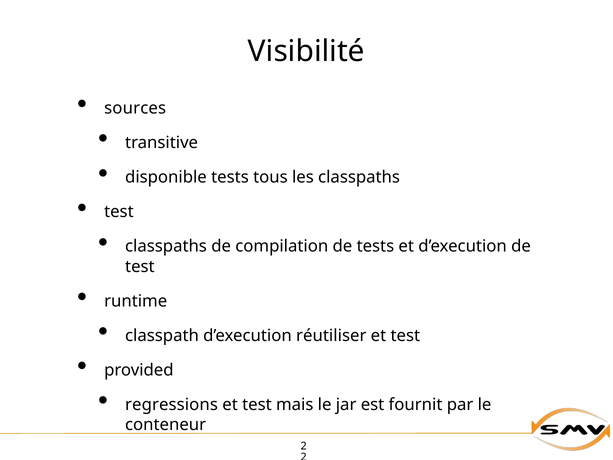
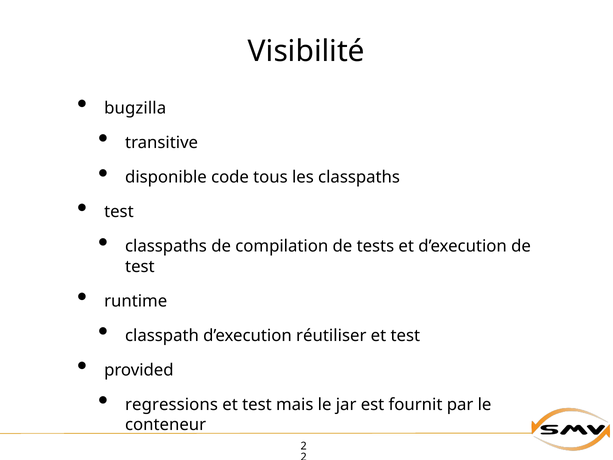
sources: sources -> bugzilla
disponible tests: tests -> code
